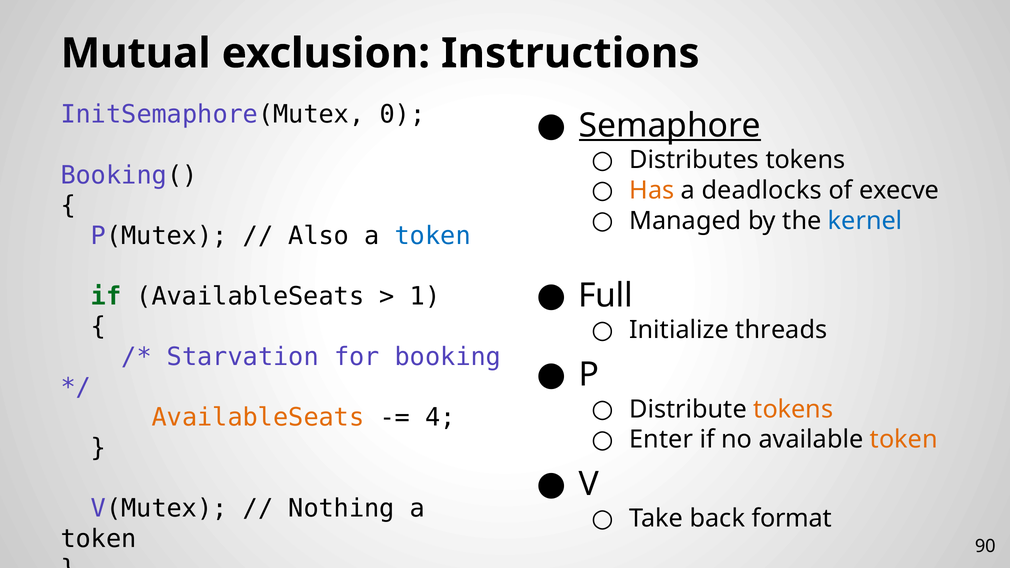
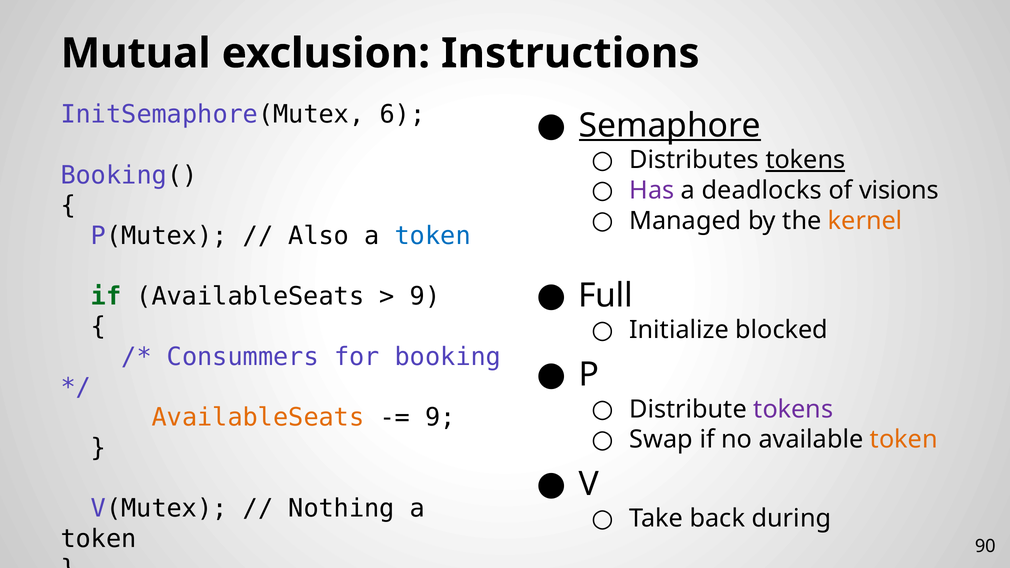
0: 0 -> 6
tokens at (805, 160) underline: none -> present
Has colour: orange -> purple
execve: execve -> visions
kernel colour: blue -> orange
1 at (425, 296): 1 -> 9
threads: threads -> blocked
Starvation: Starvation -> Consummers
tokens at (793, 409) colour: orange -> purple
4 at (440, 418): 4 -> 9
Enter: Enter -> Swap
format: format -> during
